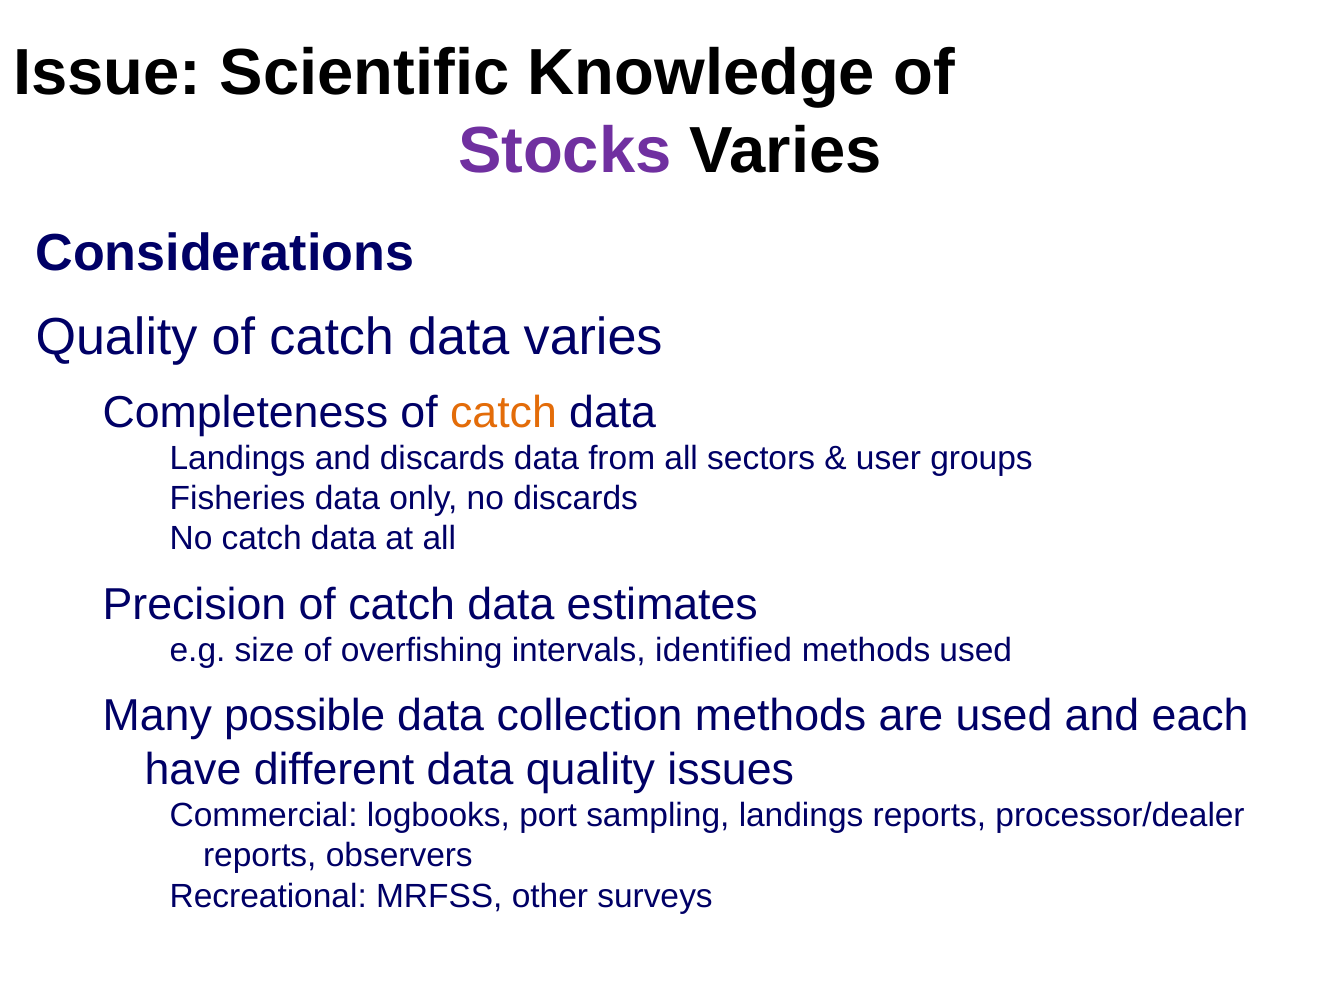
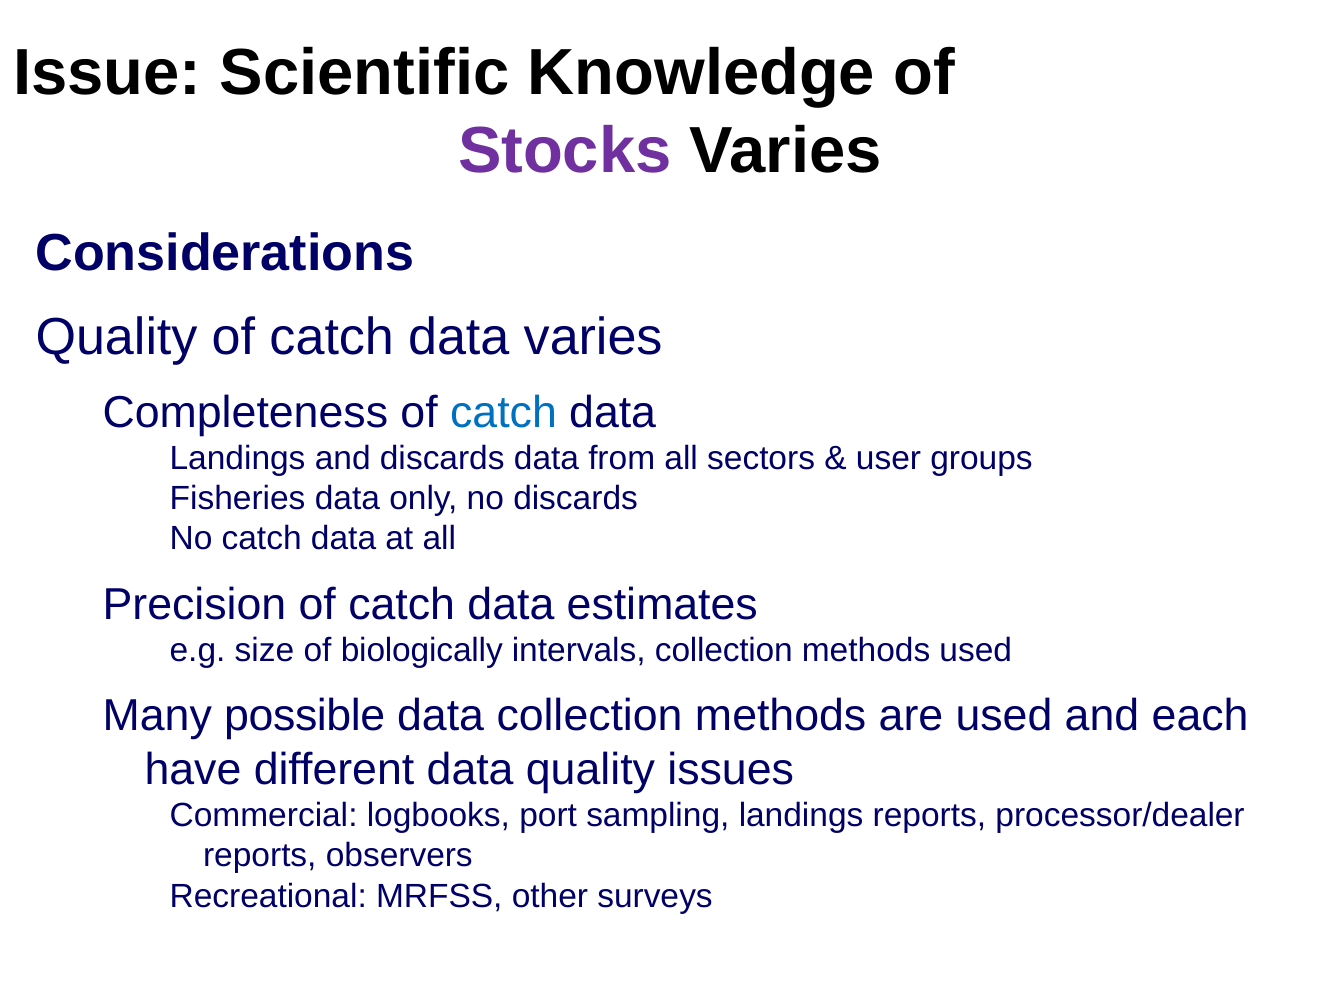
catch at (504, 412) colour: orange -> blue
overfishing: overfishing -> biologically
intervals identified: identified -> collection
